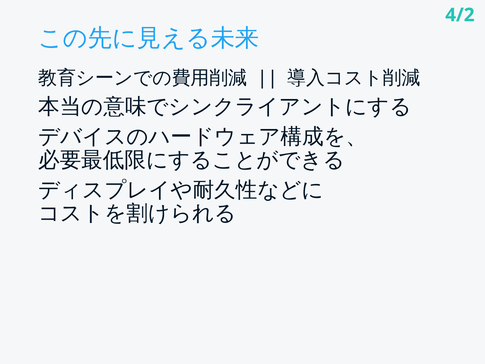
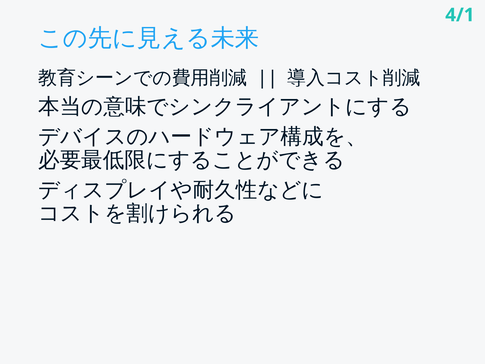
4/2: 4/2 -> 4/1
